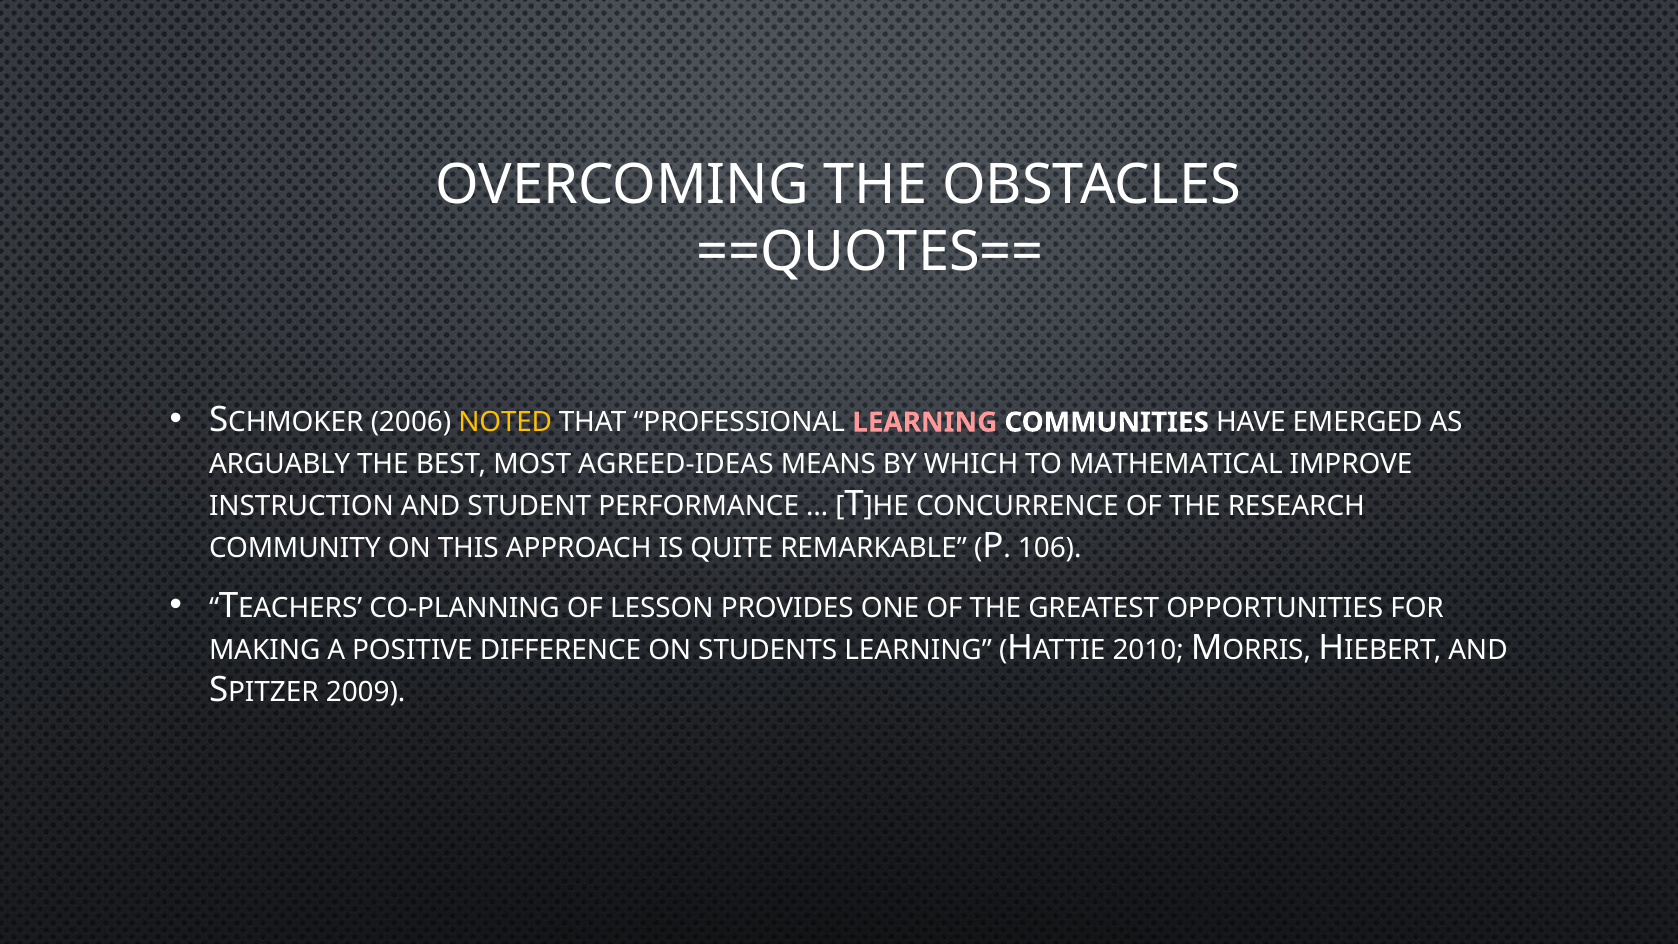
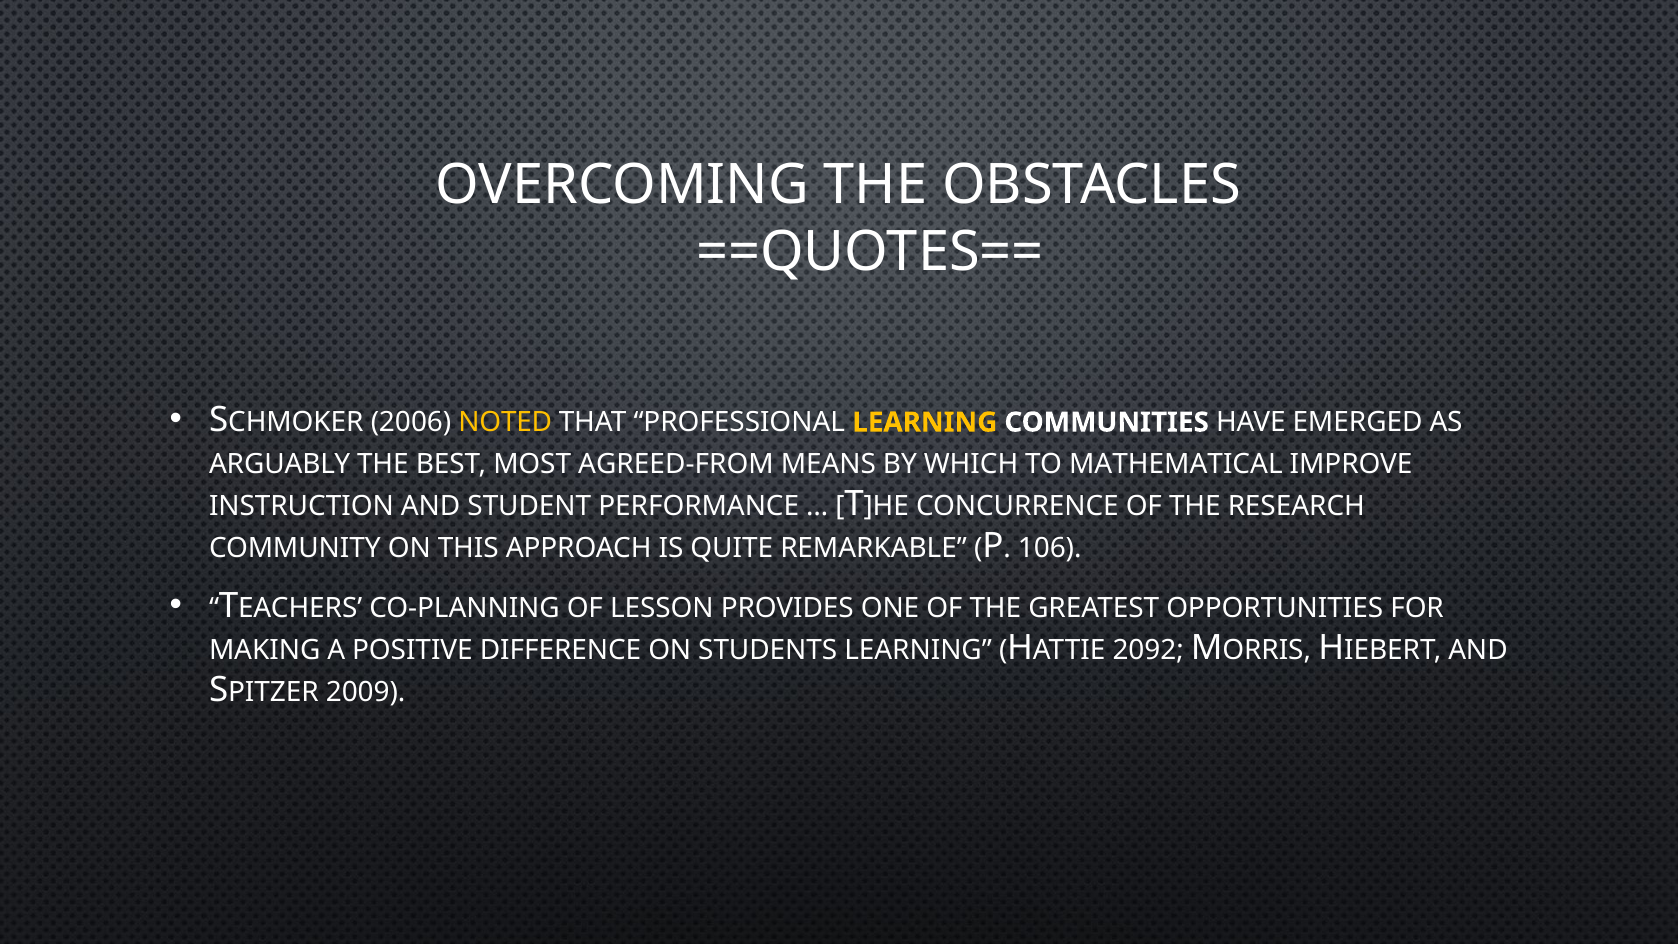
LEARNING at (925, 422) colour: pink -> yellow
AGREED-IDEAS: AGREED-IDEAS -> AGREED-FROM
2010: 2010 -> 2092
